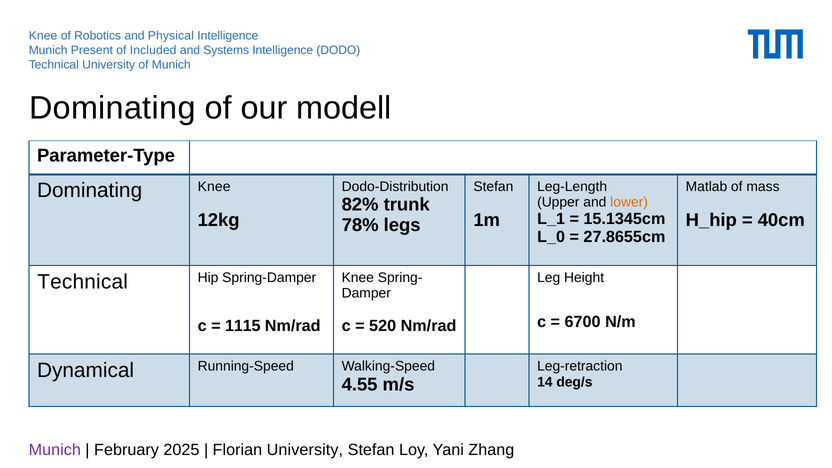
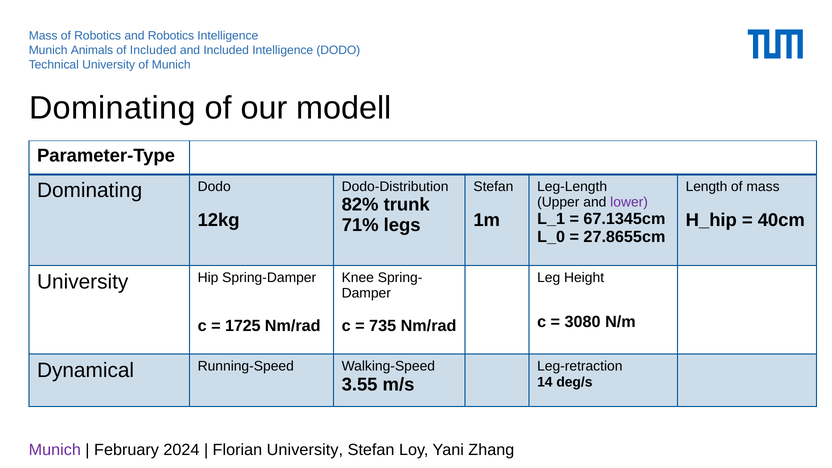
Knee at (43, 36): Knee -> Mass
and Physical: Physical -> Robotics
Present: Present -> Animals
and Systems: Systems -> Included
Matlab: Matlab -> Length
Dominating Knee: Knee -> Dodo
lower colour: orange -> purple
15.1345cm: 15.1345cm -> 67.1345cm
78%: 78% -> 71%
Technical at (83, 282): Technical -> University
6700: 6700 -> 3080
1115: 1115 -> 1725
520: 520 -> 735
4.55: 4.55 -> 3.55
2025: 2025 -> 2024
